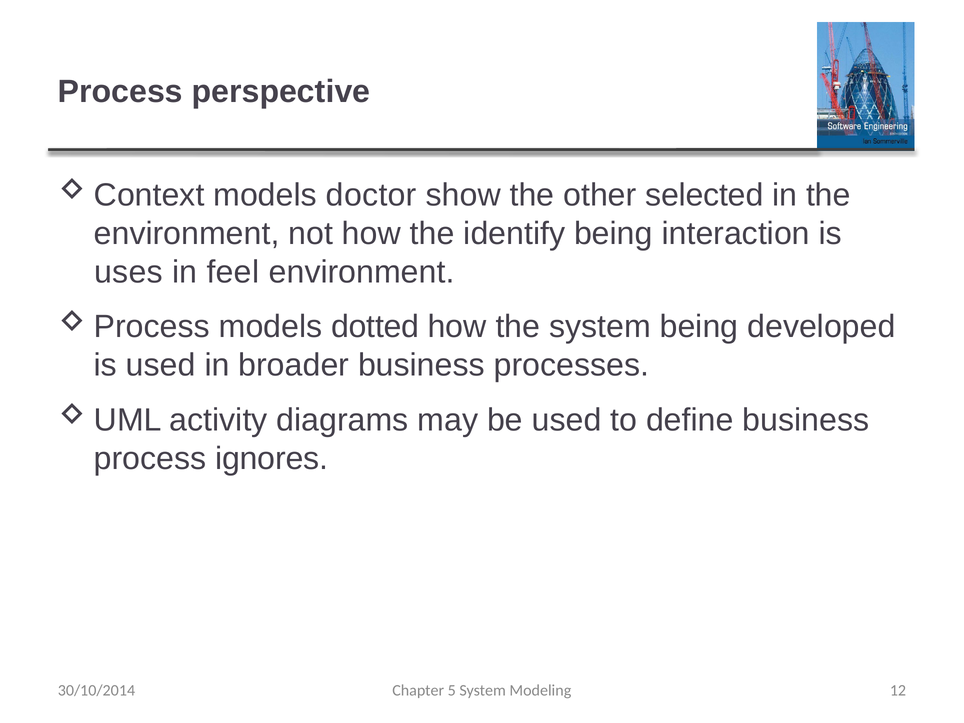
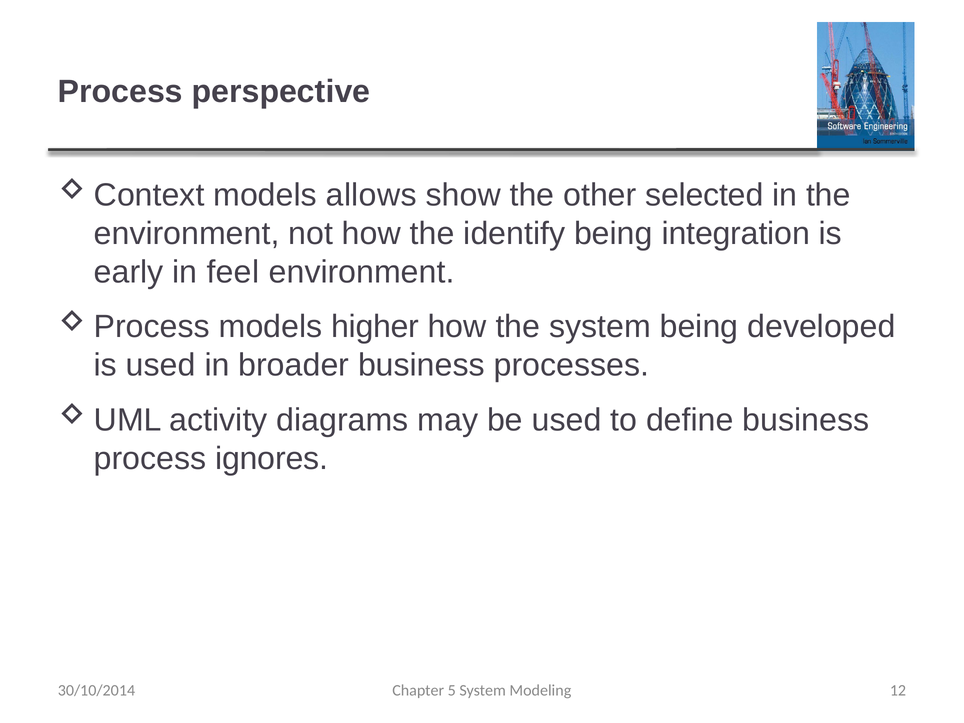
doctor: doctor -> allows
interaction: interaction -> integration
uses: uses -> early
dotted: dotted -> higher
